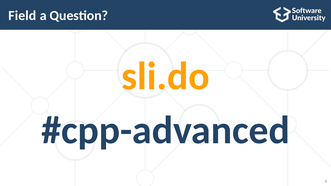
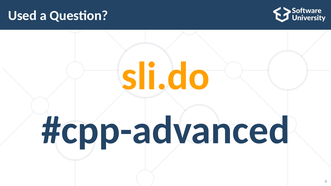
Field: Field -> Used
